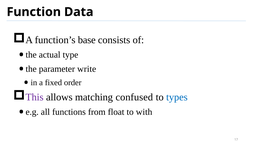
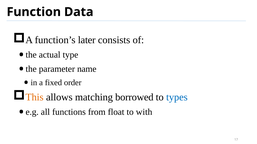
base: base -> later
write: write -> name
This colour: purple -> orange
confused: confused -> borrowed
